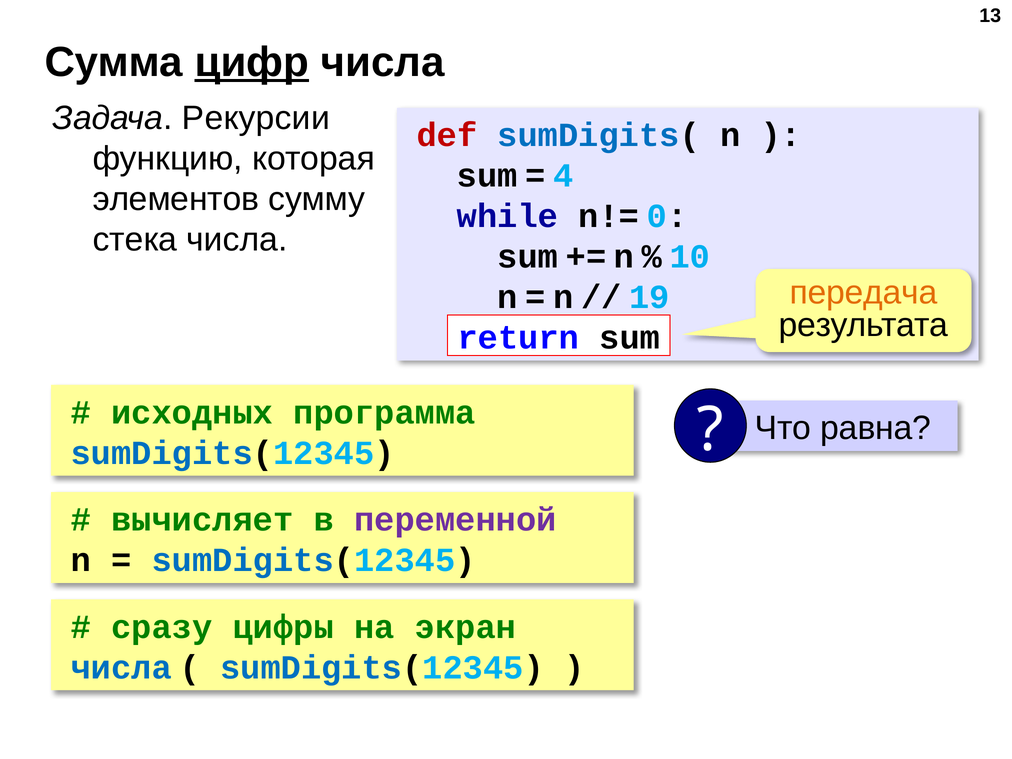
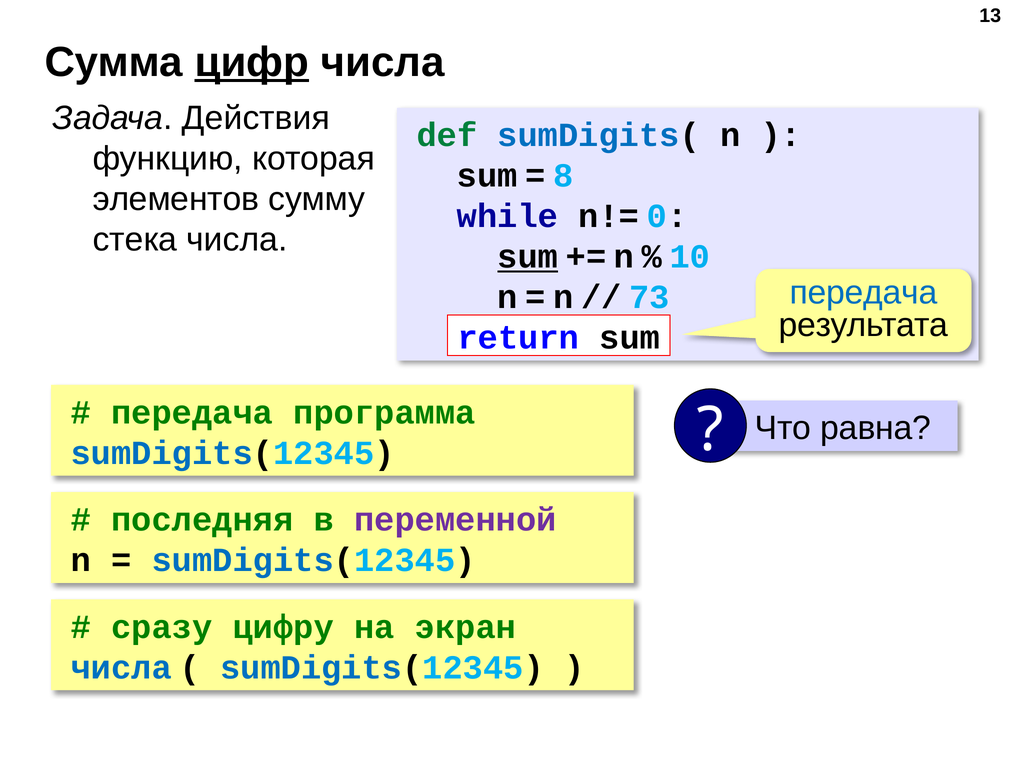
Рекурсии: Рекурсии -> Действия
def colour: red -> green
4: 4 -> 8
sum at (528, 257) underline: none -> present
передача at (864, 293) colour: orange -> blue
19: 19 -> 73
исходных at (192, 412): исходных -> передача
вычисляет: вычисляет -> последняя
цифры: цифры -> цифру
